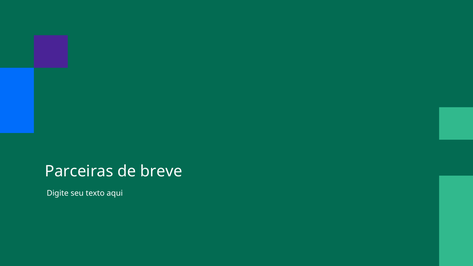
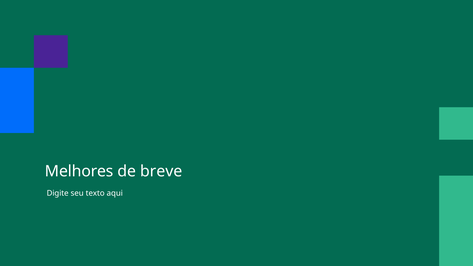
Parceiras: Parceiras -> Melhores
